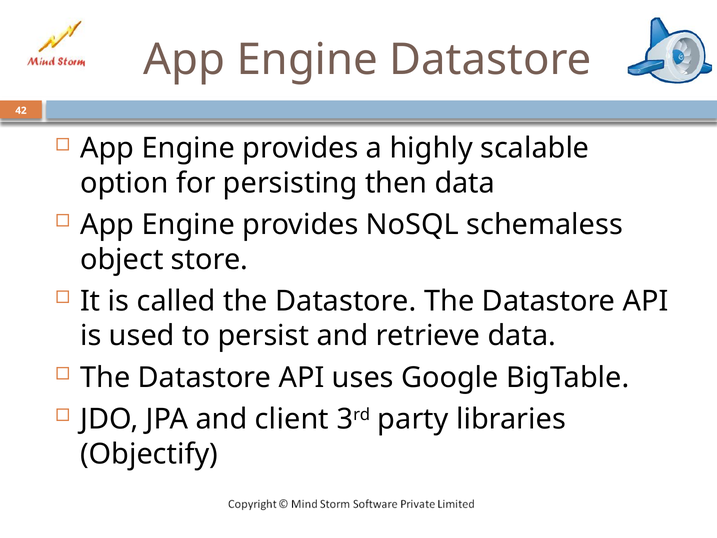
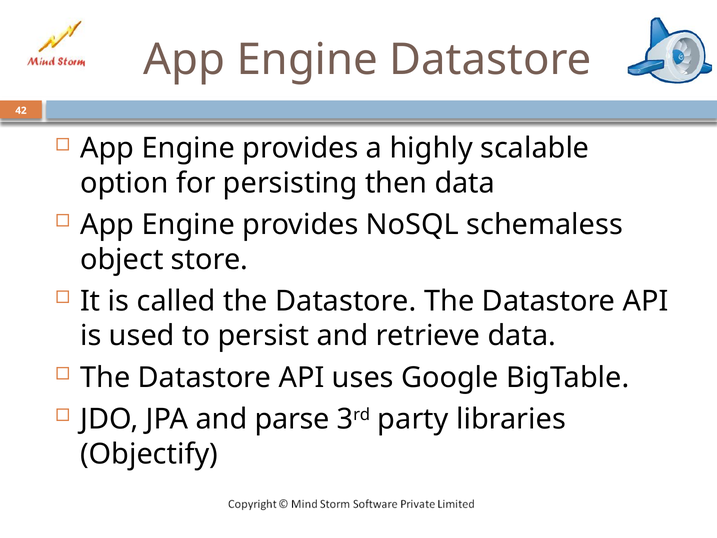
client: client -> parse
